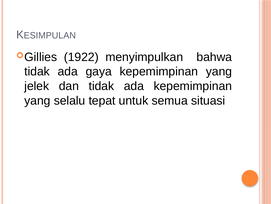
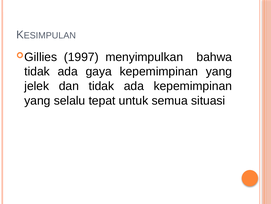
1922: 1922 -> 1997
